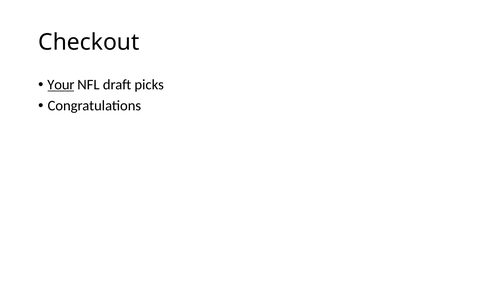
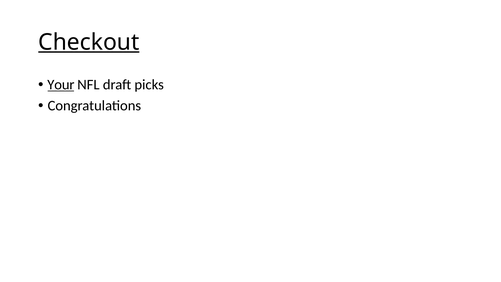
Checkout underline: none -> present
